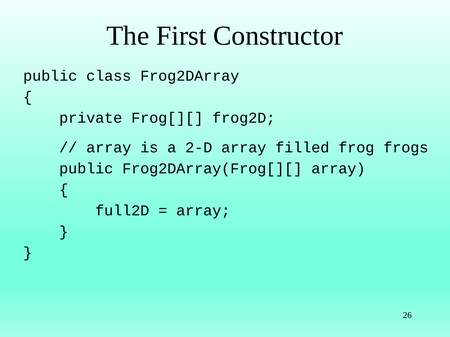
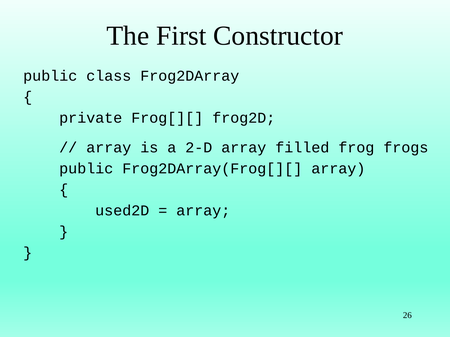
full2D: full2D -> used2D
